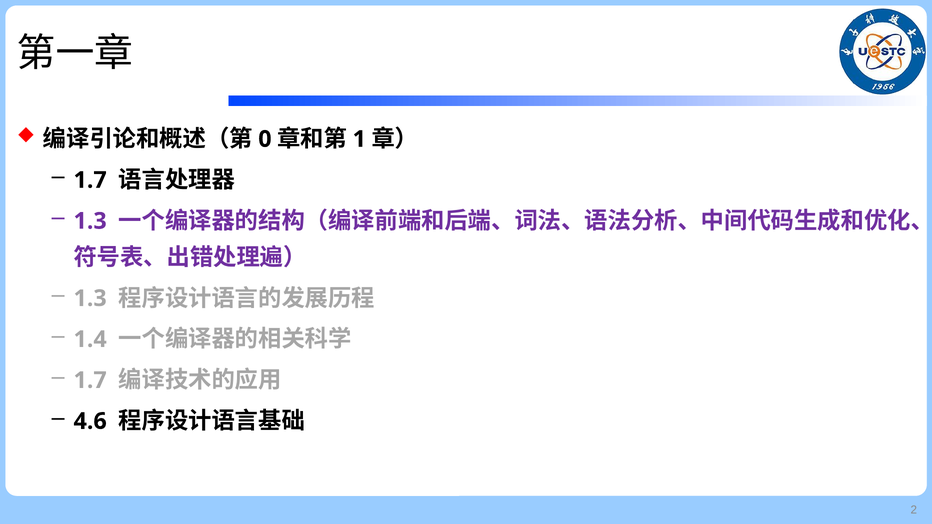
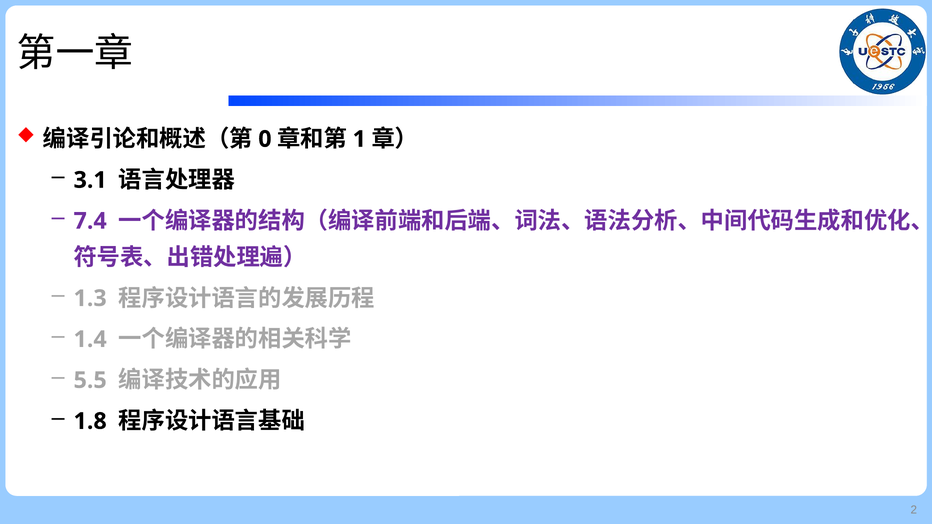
1.7 at (90, 180): 1.7 -> 3.1
1.3 at (90, 221): 1.3 -> 7.4
1.7 at (90, 380): 1.7 -> 5.5
4.6: 4.6 -> 1.8
